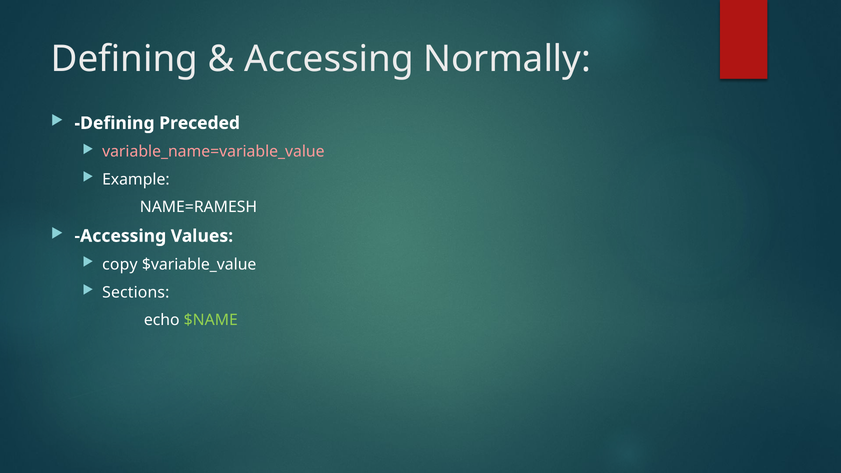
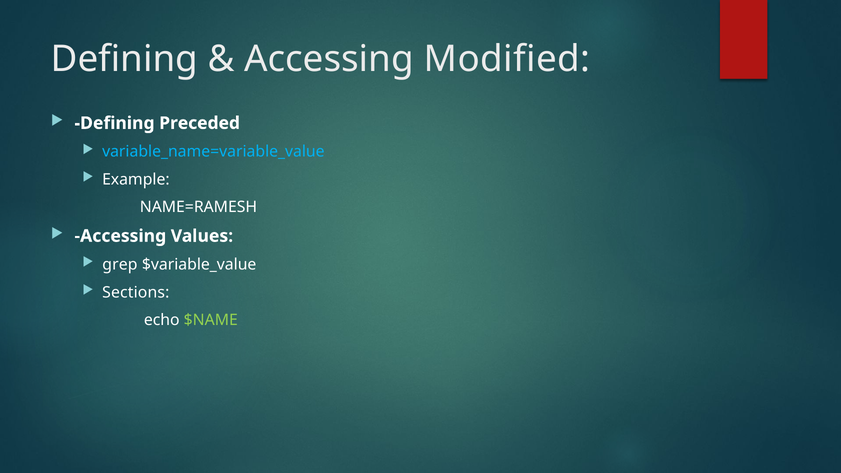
Normally: Normally -> Modified
variable_name=variable_value colour: pink -> light blue
copy: copy -> grep
